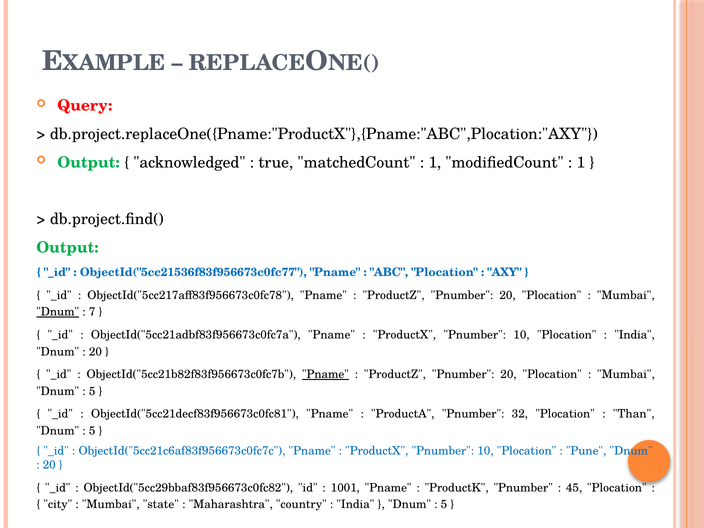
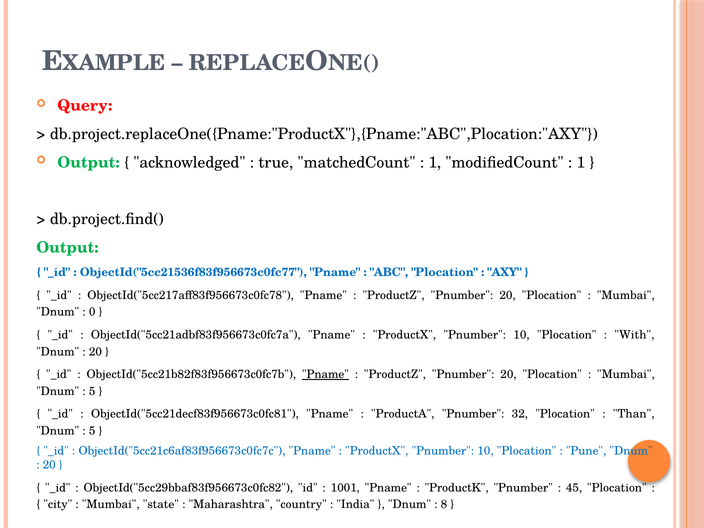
Dnum at (58, 312) underline: present -> none
7: 7 -> 0
India at (635, 335): India -> With
5 at (444, 505): 5 -> 8
